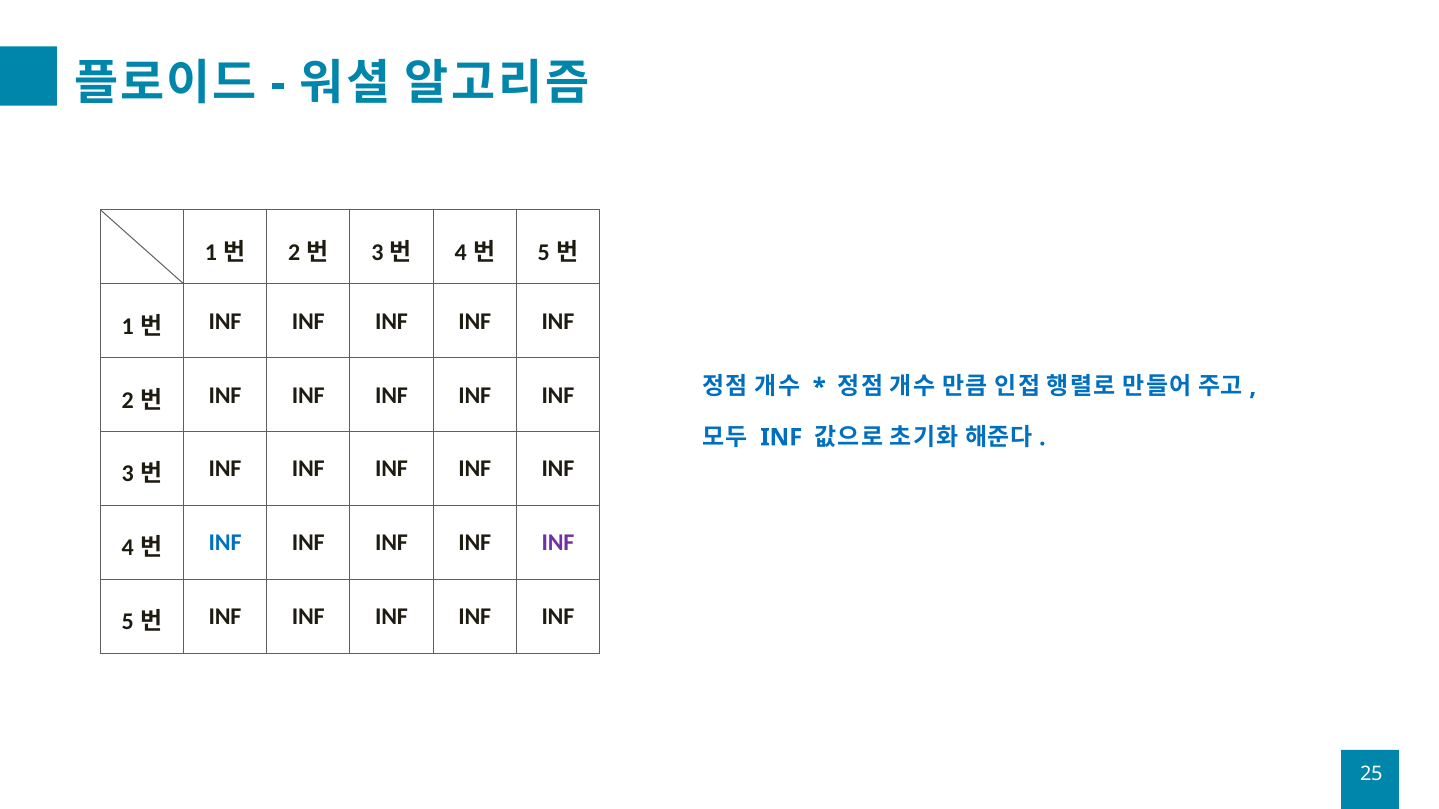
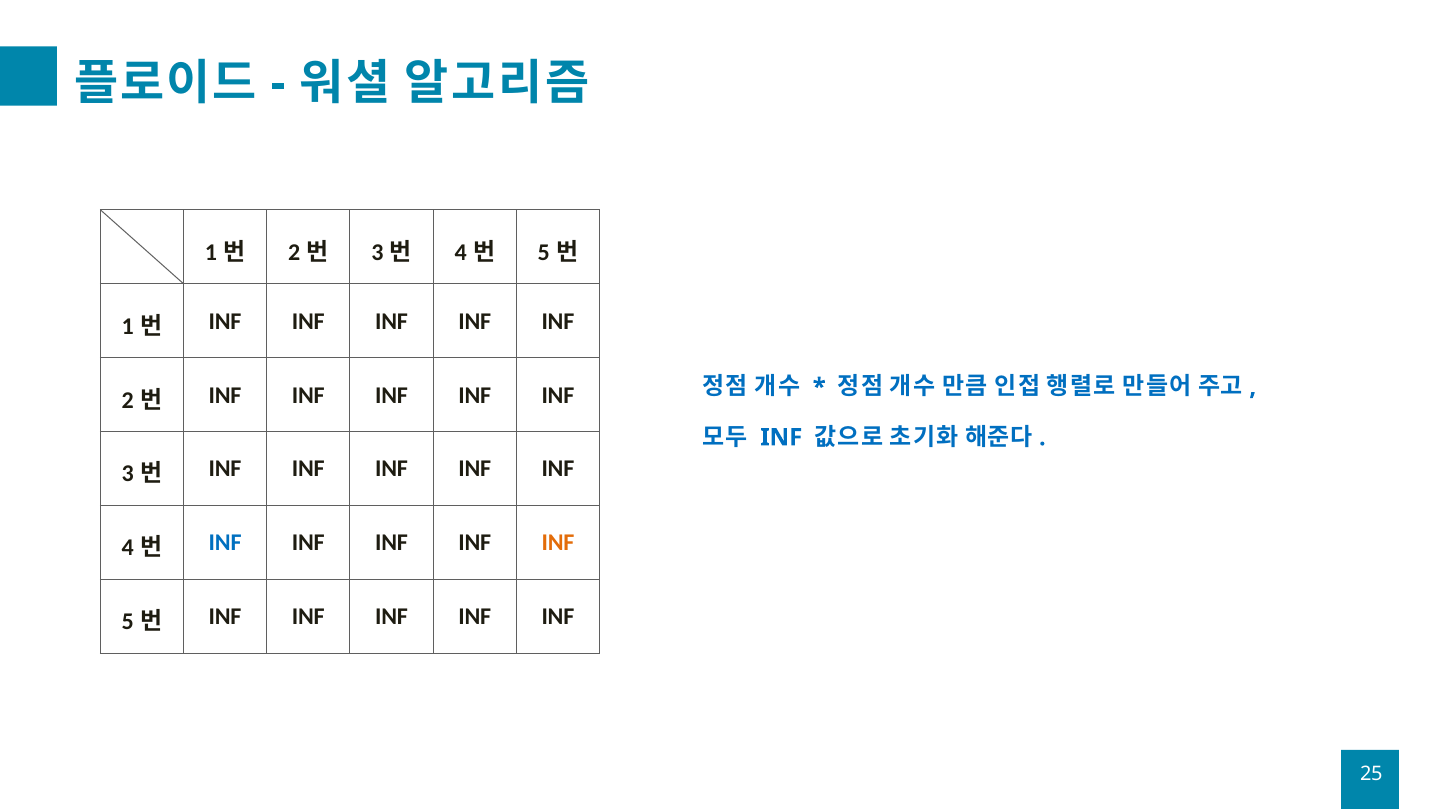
INF at (558, 543) colour: purple -> orange
